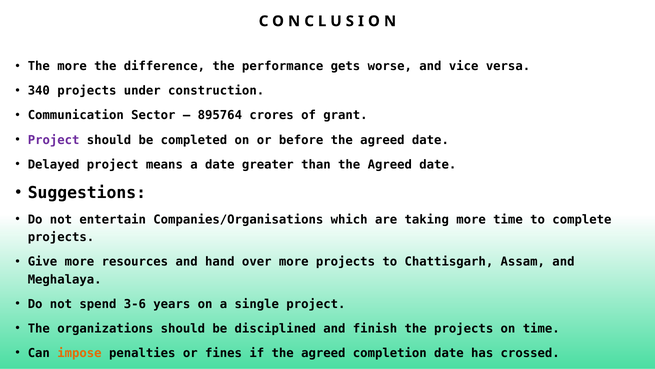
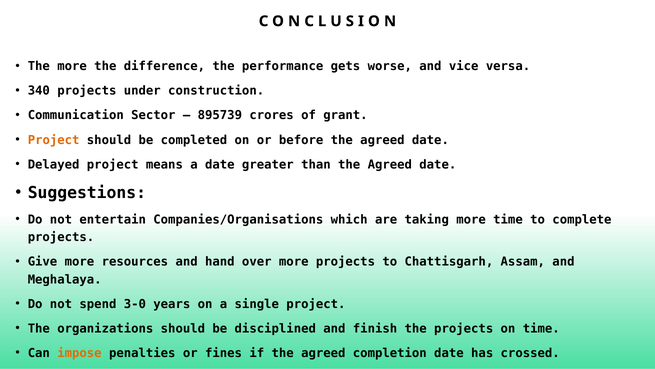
895764: 895764 -> 895739
Project at (54, 140) colour: purple -> orange
3-6: 3-6 -> 3-0
